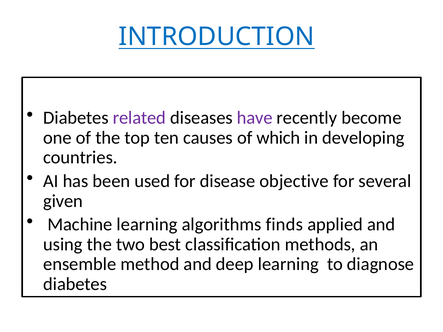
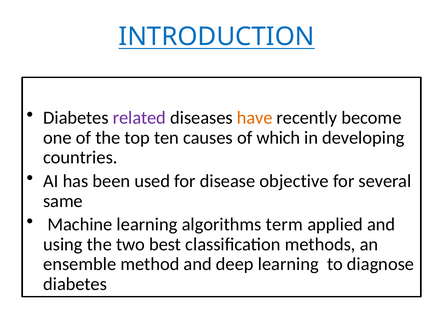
have colour: purple -> orange
given: given -> same
finds: finds -> term
